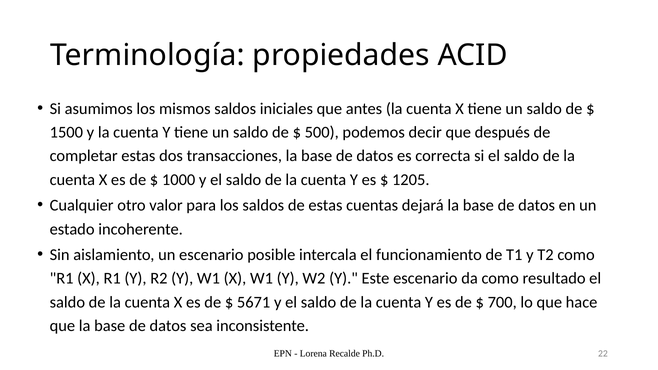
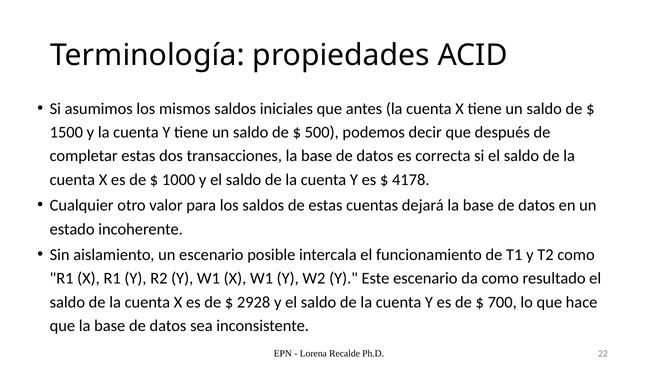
1205: 1205 -> 4178
5671: 5671 -> 2928
